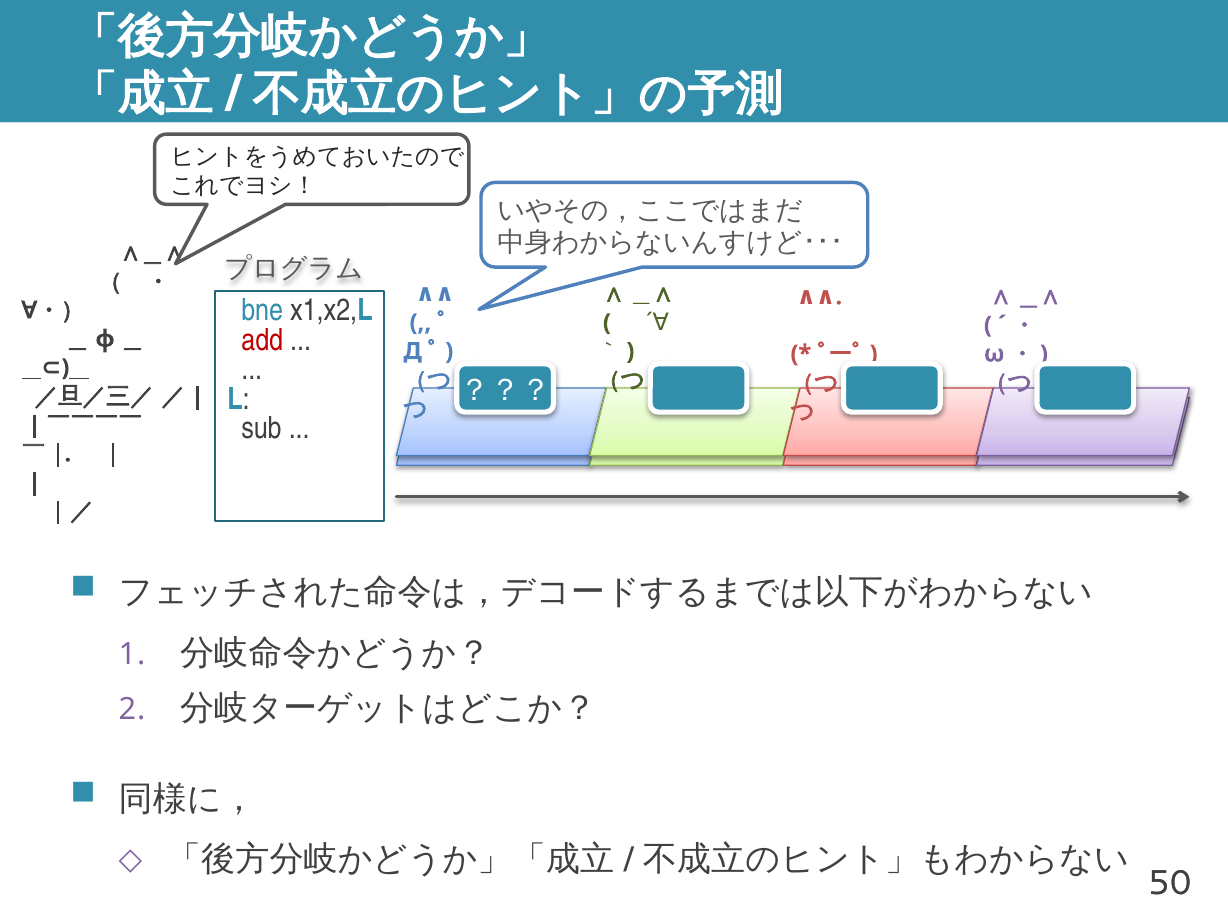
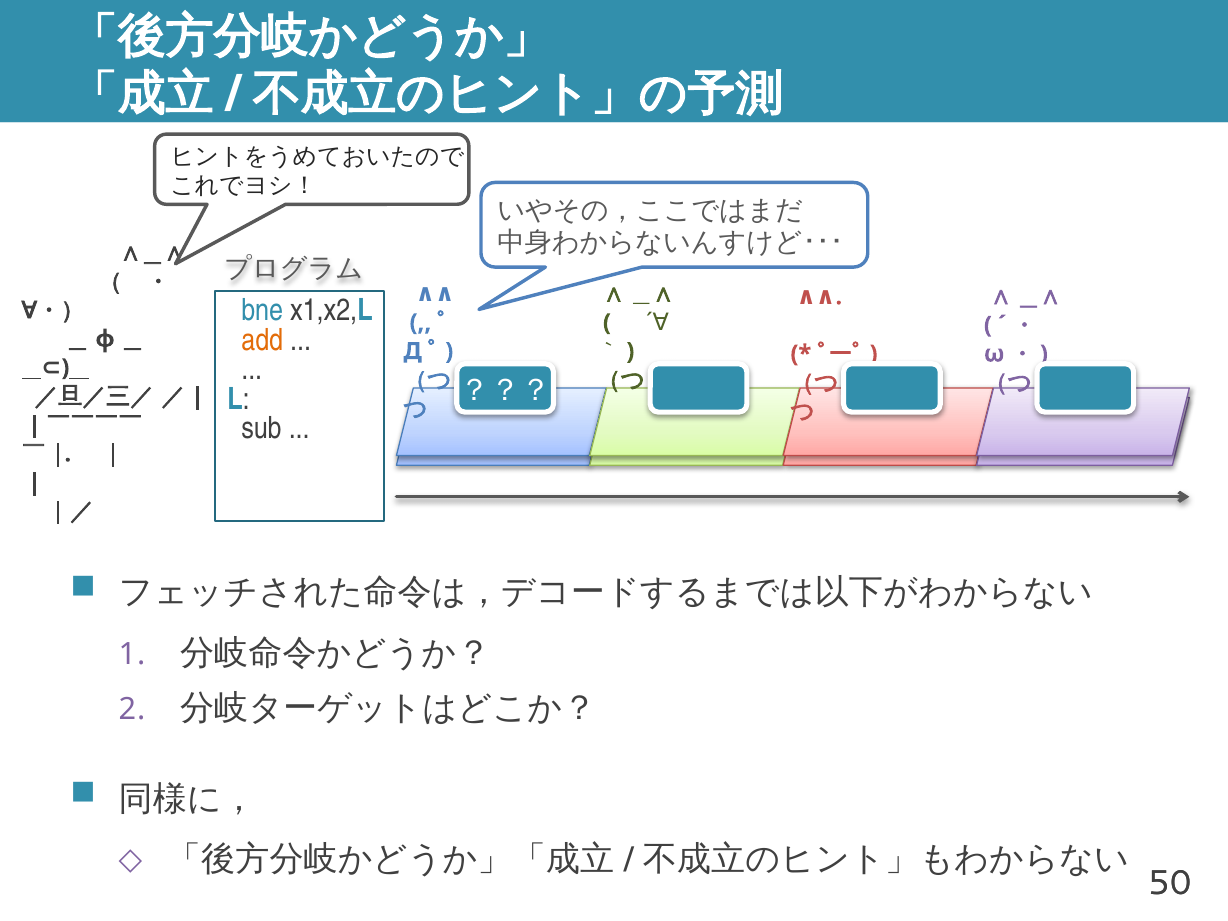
add colour: red -> orange
